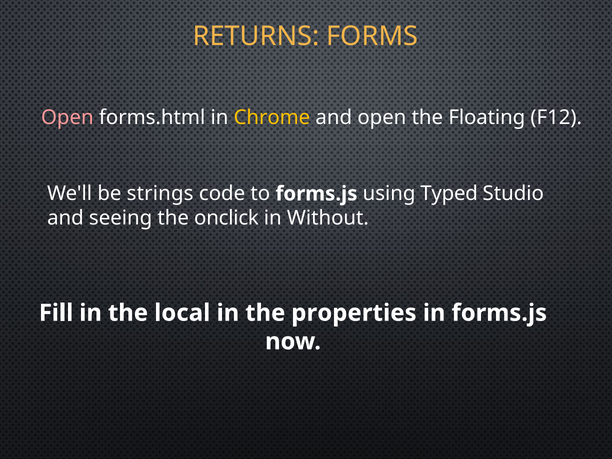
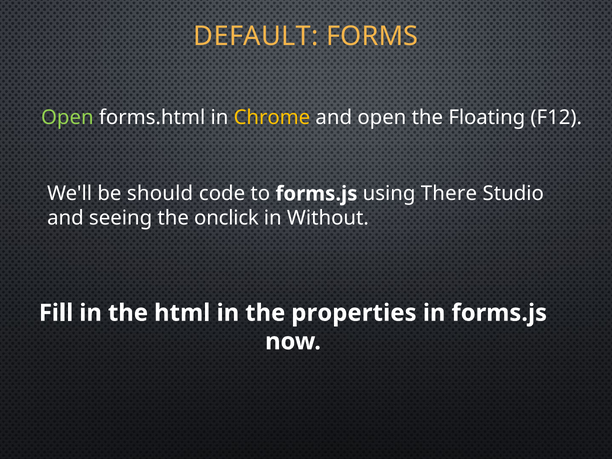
RETURNS: RETURNS -> DEFAULT
Open at (67, 118) colour: pink -> light green
strings: strings -> should
Typed: Typed -> There
local: local -> html
